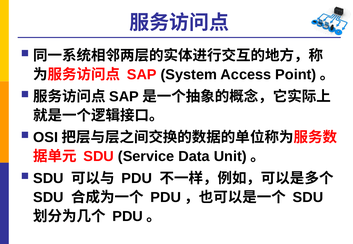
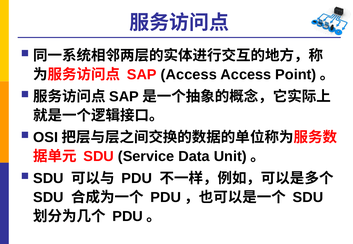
SAP System: System -> Access
